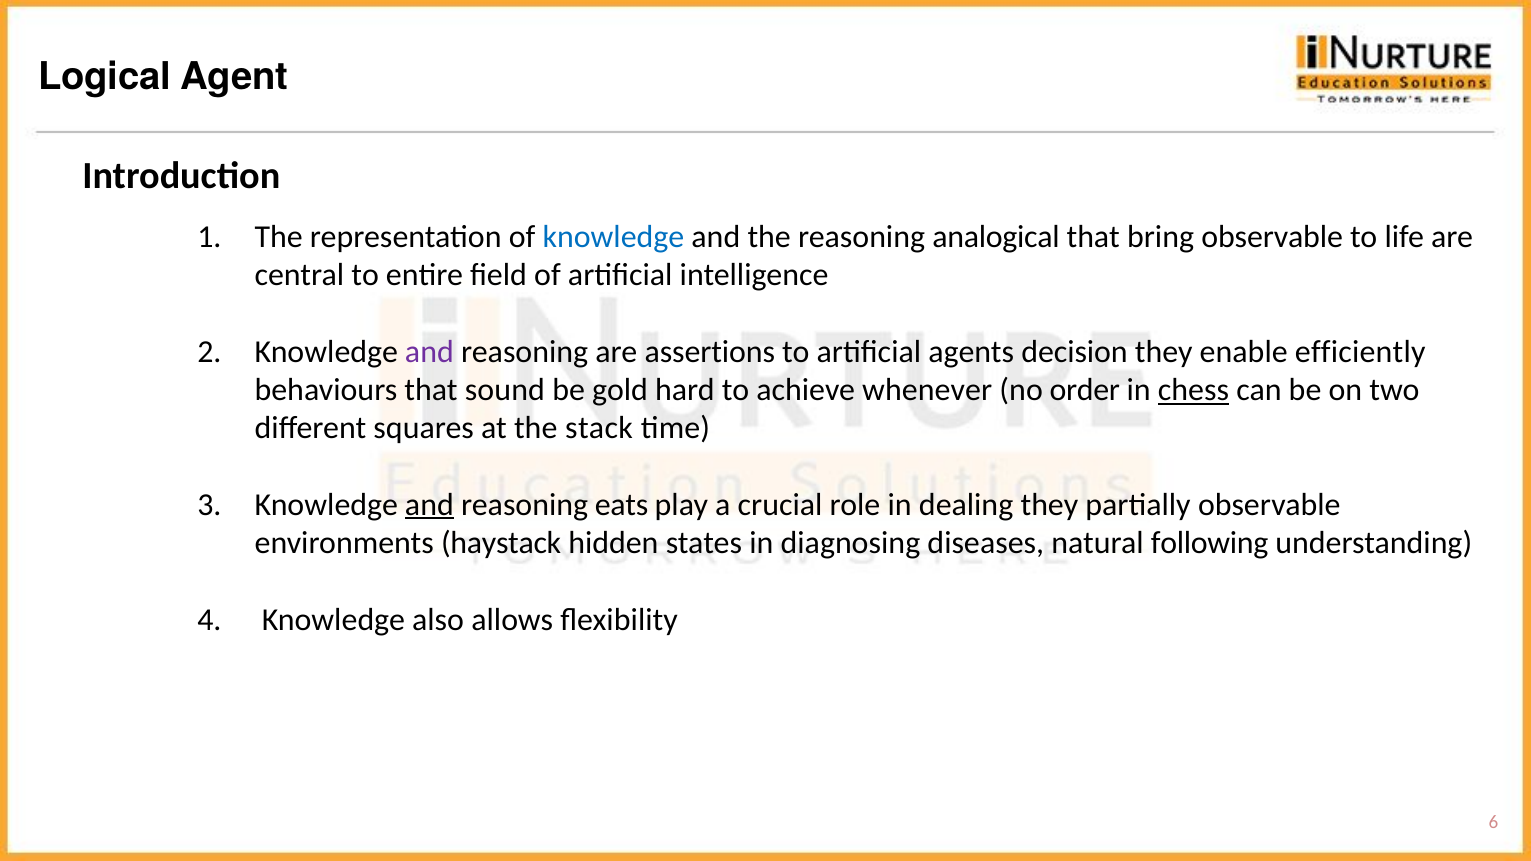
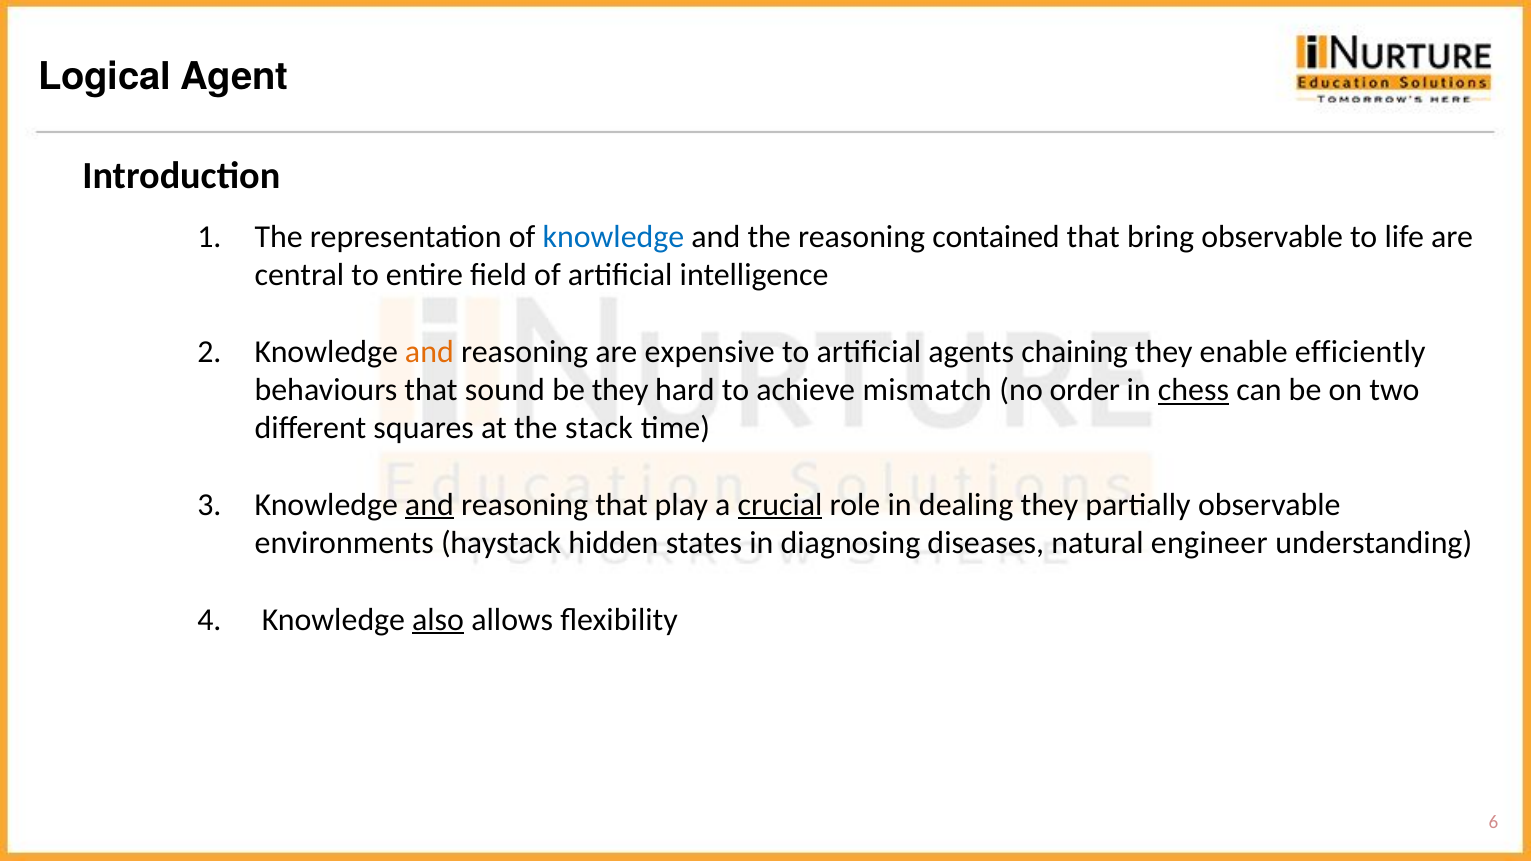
analogical: analogical -> contained
and at (429, 352) colour: purple -> orange
assertions: assertions -> expensive
decision: decision -> chaining
be gold: gold -> they
whenever: whenever -> mismatch
reasoning eats: eats -> that
crucial underline: none -> present
following: following -> engineer
also underline: none -> present
